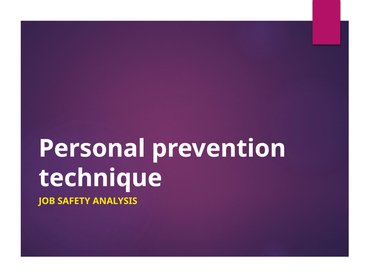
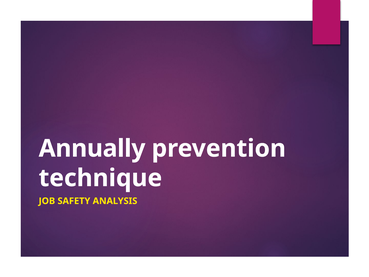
Personal: Personal -> Annually
